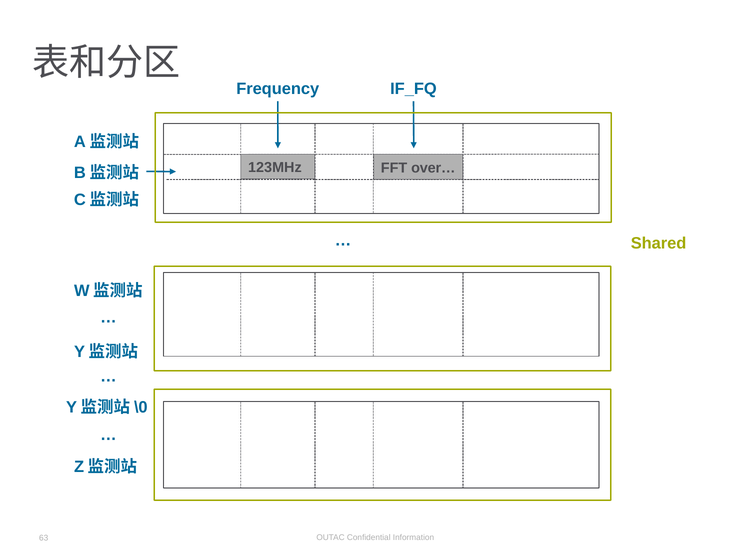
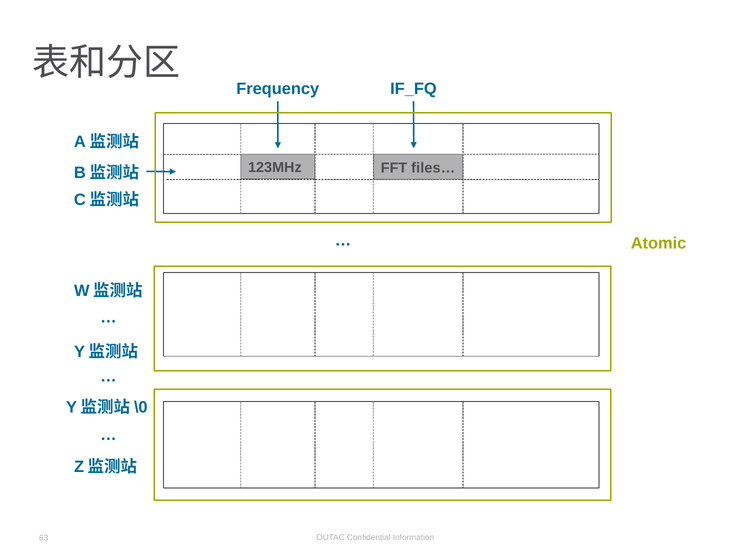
over…: over… -> files…
Shared: Shared -> Atomic
